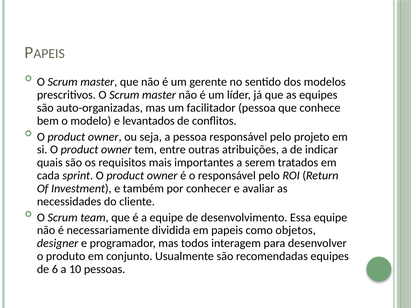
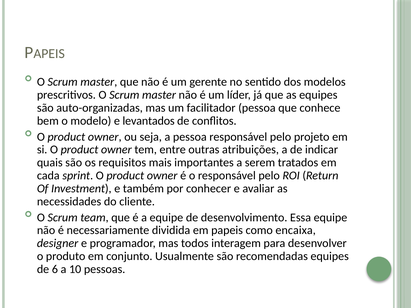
objetos: objetos -> encaixa
